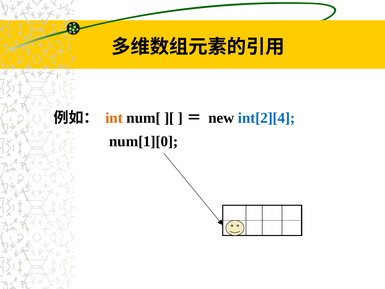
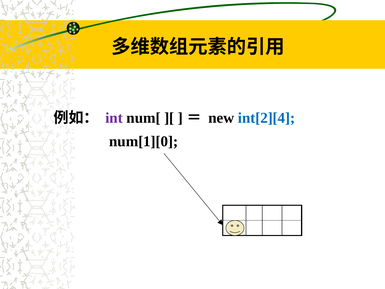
int colour: orange -> purple
